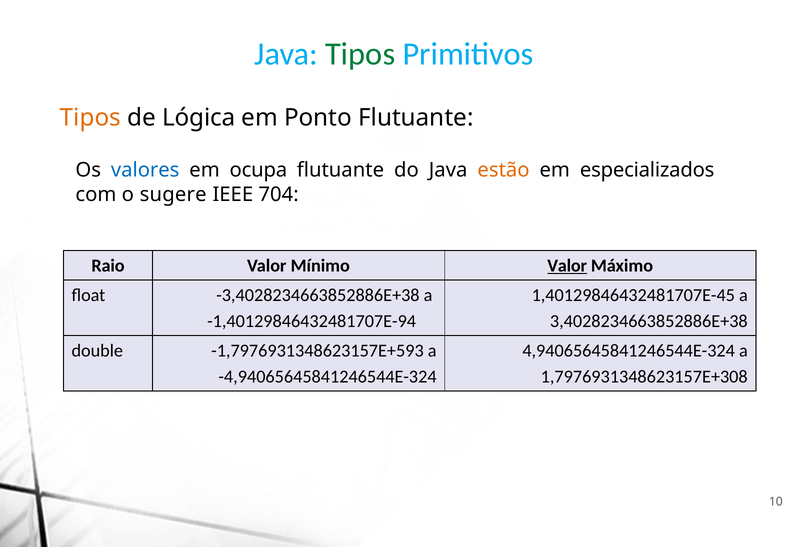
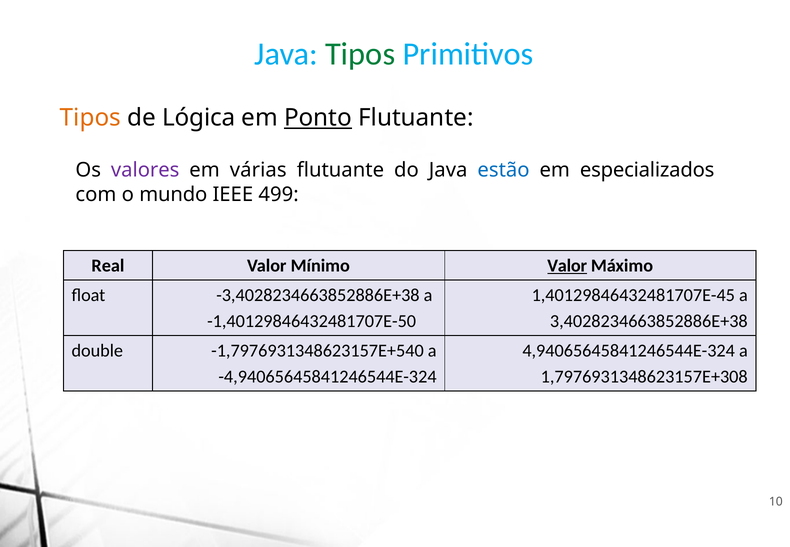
Ponto underline: none -> present
valores colour: blue -> purple
ocupa: ocupa -> várias
estão colour: orange -> blue
sugere: sugere -> mundo
704: 704 -> 499
Raio: Raio -> Real
-1,40129846432481707E-94: -1,40129846432481707E-94 -> -1,40129846432481707E-50
-1,7976931348623157E+593: -1,7976931348623157E+593 -> -1,7976931348623157E+540
